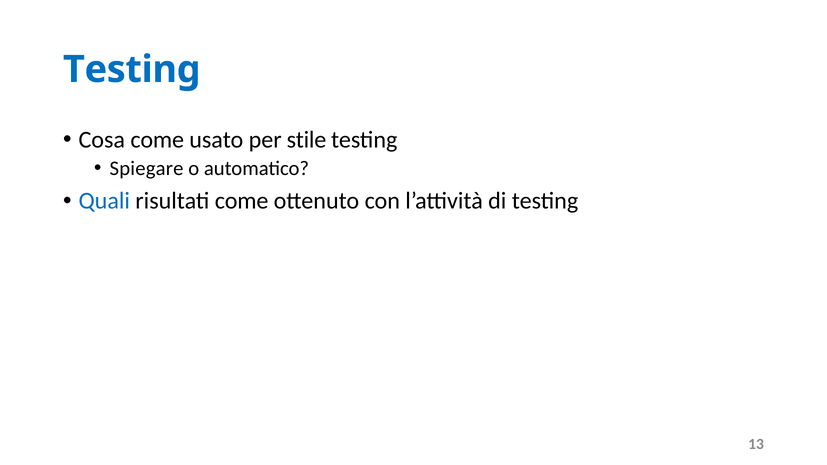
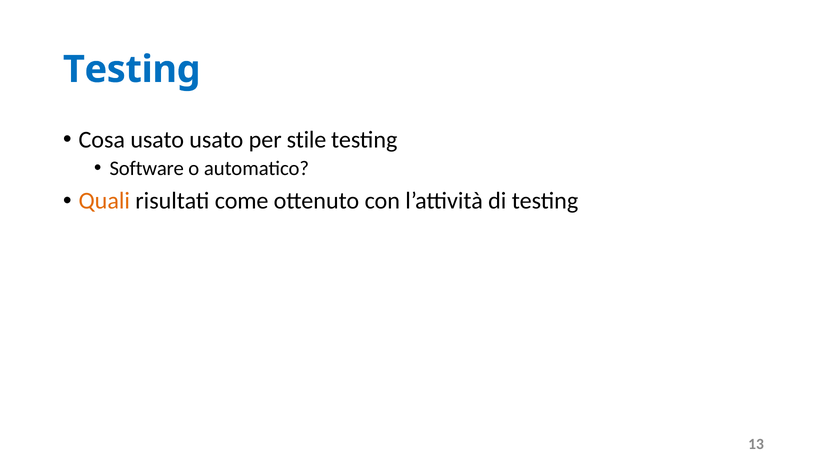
Cosa come: come -> usato
Spiegare: Spiegare -> Software
Quali colour: blue -> orange
